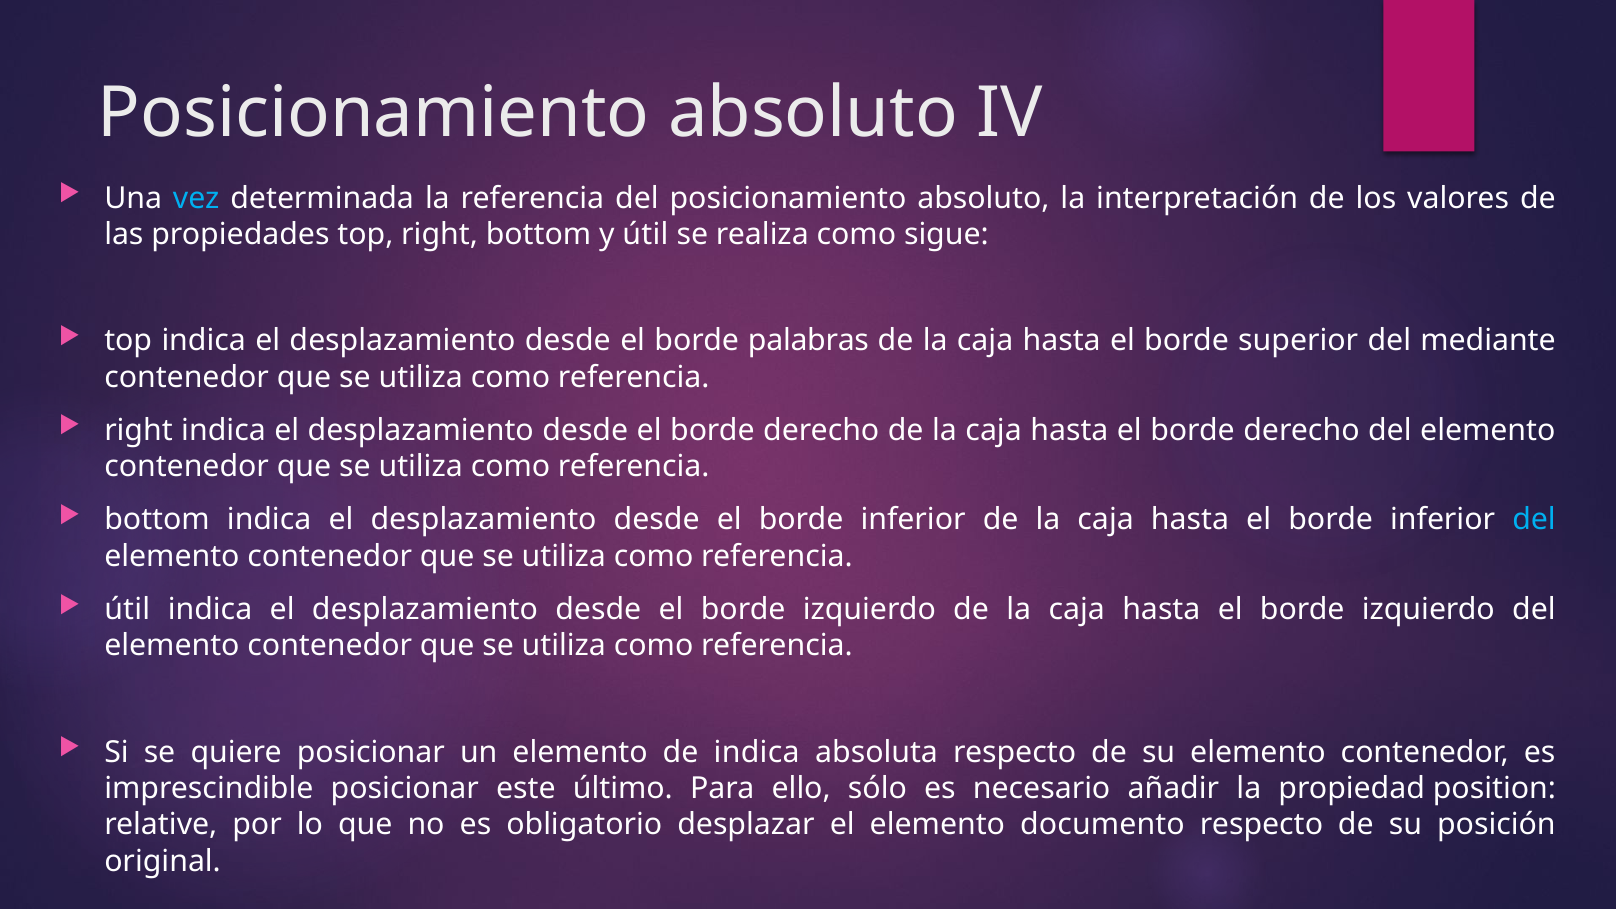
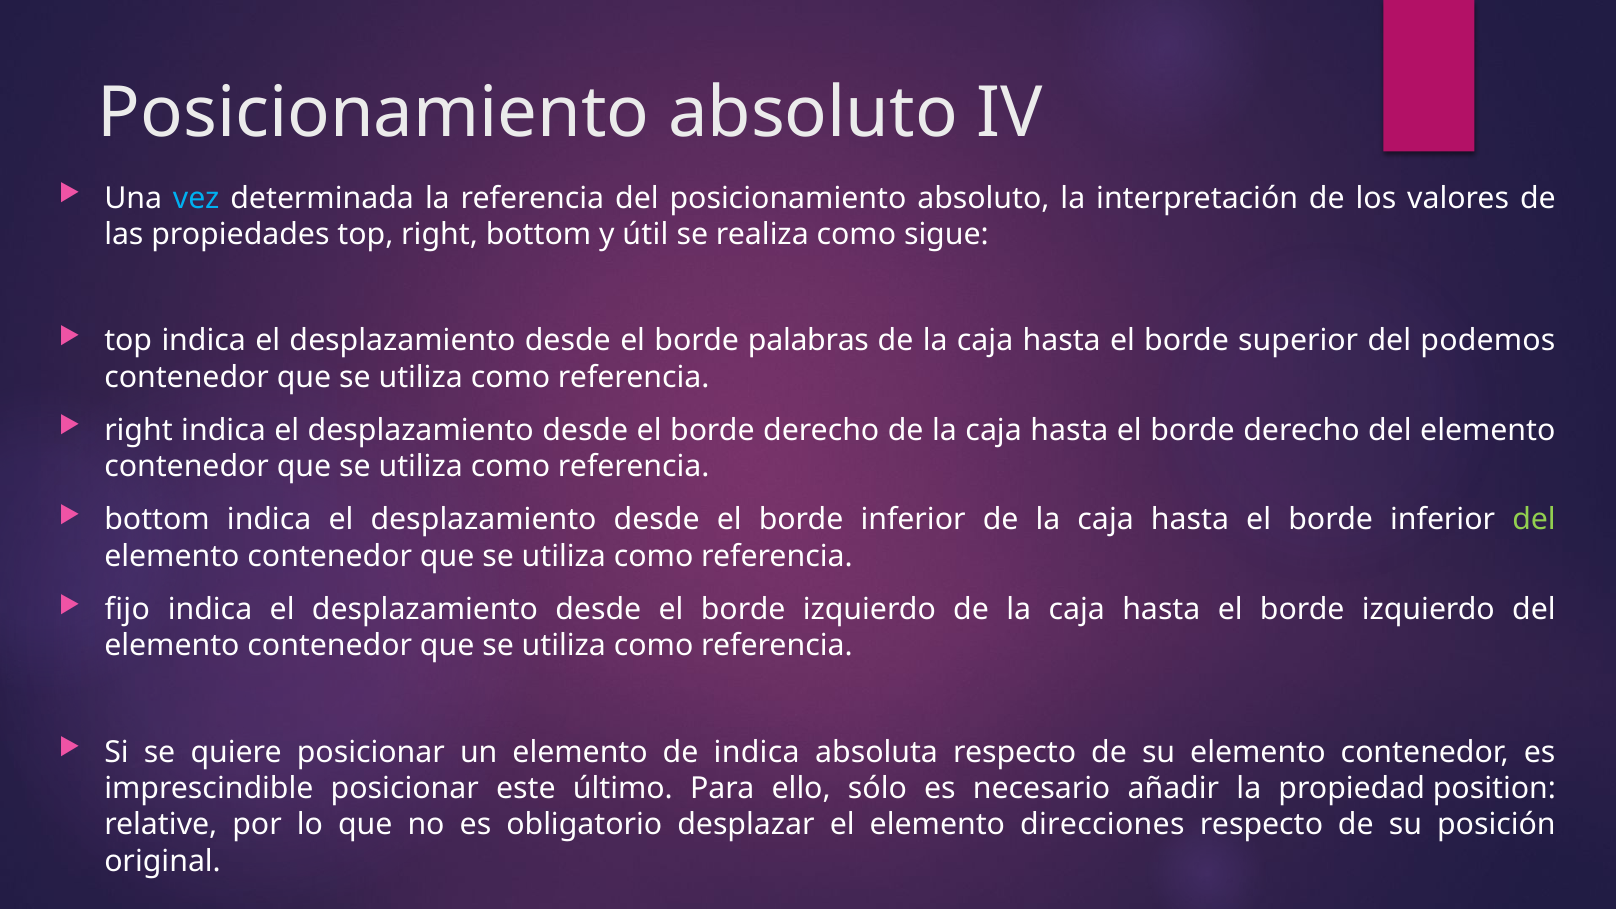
mediante: mediante -> podemos
del at (1534, 520) colour: light blue -> light green
útil at (127, 609): útil -> fijo
documento: documento -> direcciones
